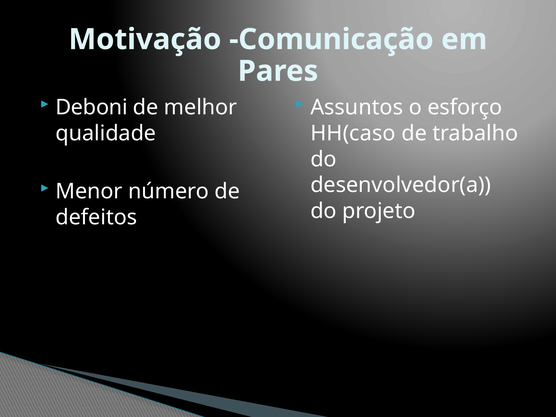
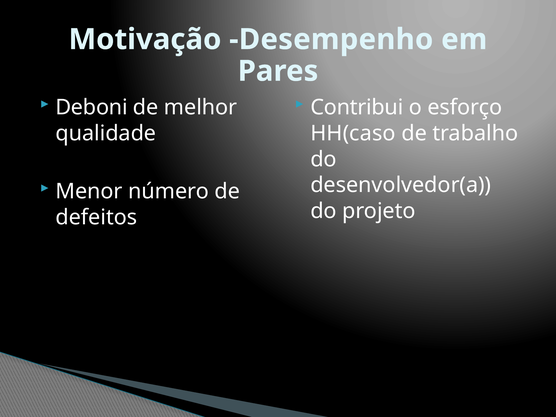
Comunicação: Comunicação -> Desempenho
Assuntos: Assuntos -> Contribui
